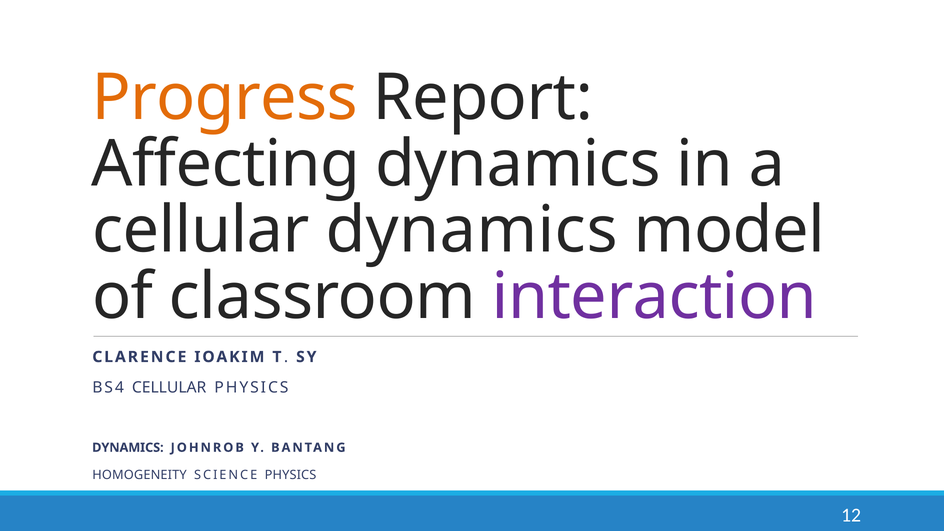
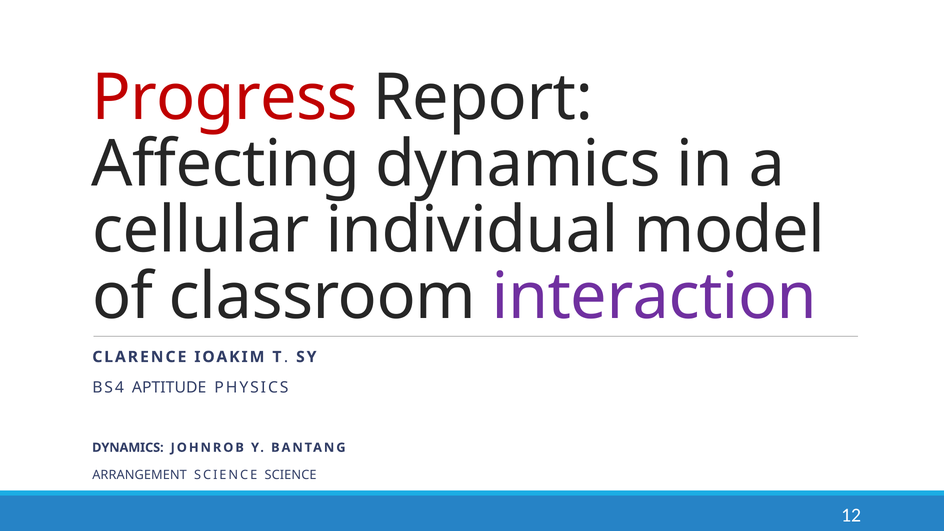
Progress colour: orange -> red
cellular dynamics: dynamics -> individual
BS4 CELLULAR: CELLULAR -> APTITUDE
HOMOGENEITY: HOMOGENEITY -> ARRANGEMENT
SCIENCE PHYSICS: PHYSICS -> SCIENCE
